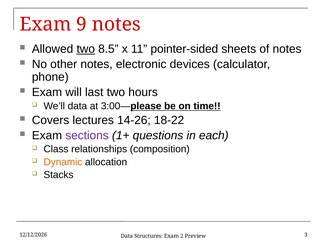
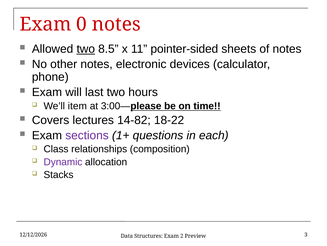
9: 9 -> 0
We’ll data: data -> item
14-26: 14-26 -> 14-82
Dynamic colour: orange -> purple
